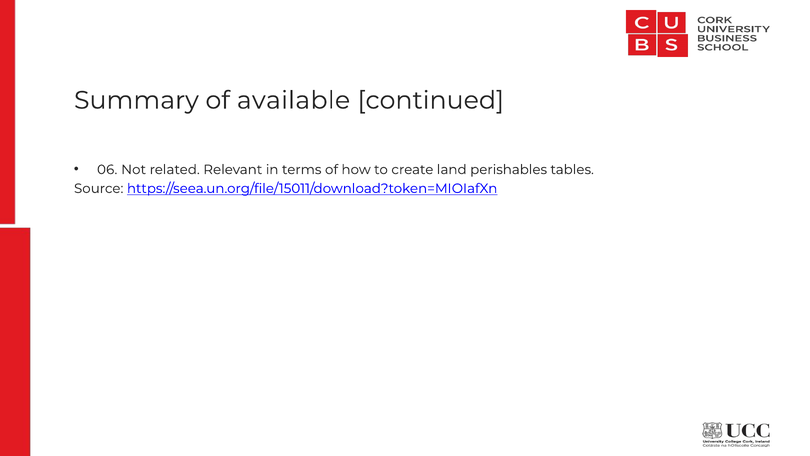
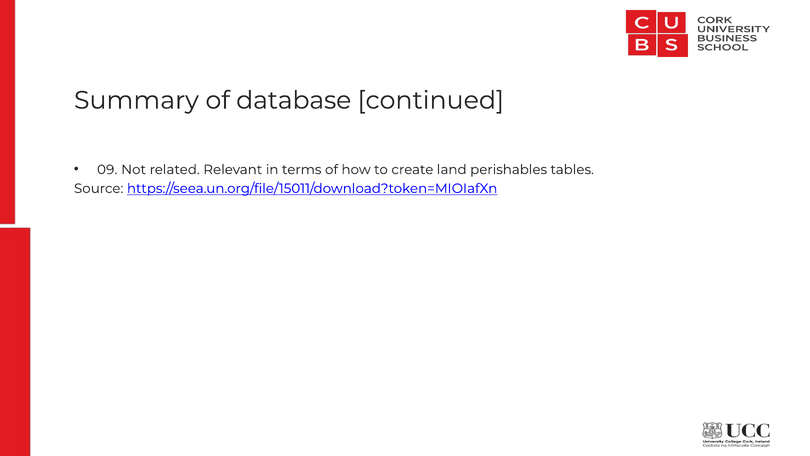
available: available -> database
06: 06 -> 09
